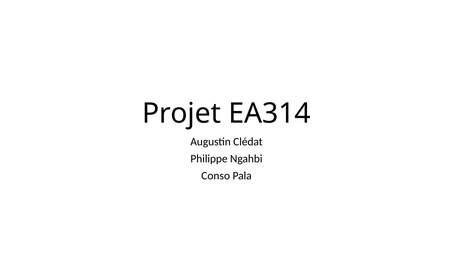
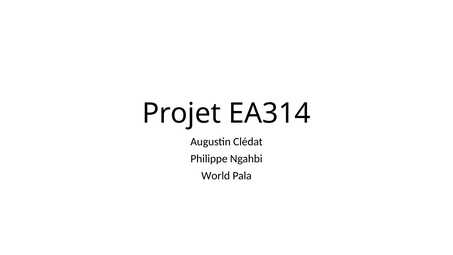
Conso: Conso -> World
